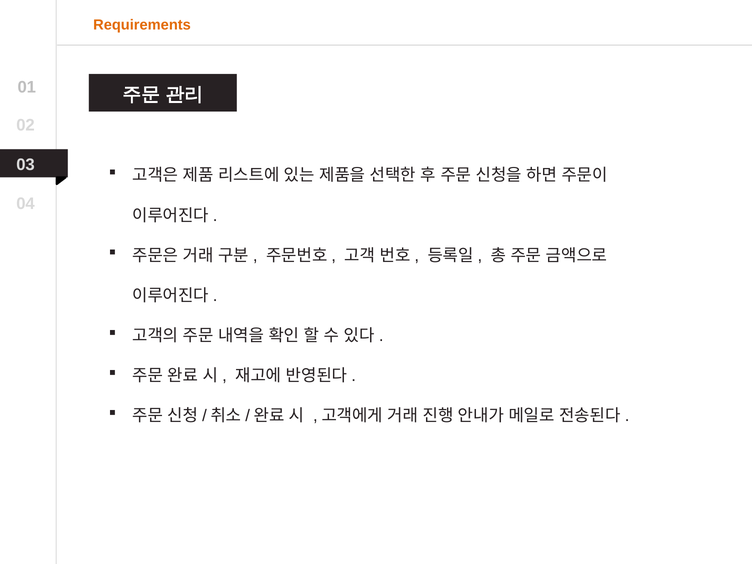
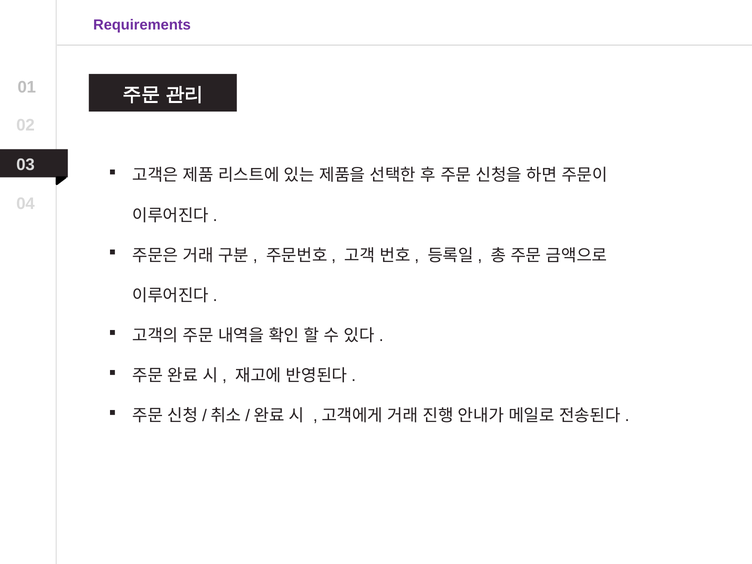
Requirements colour: orange -> purple
